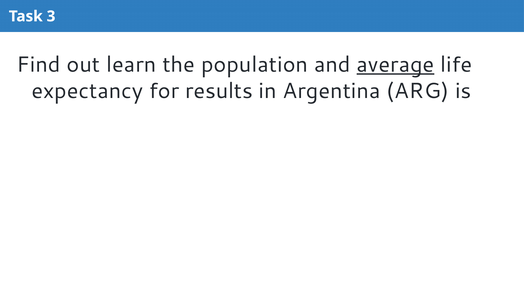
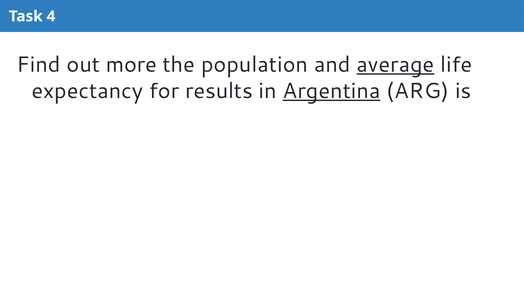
3: 3 -> 4
learn: learn -> more
Argentina underline: none -> present
